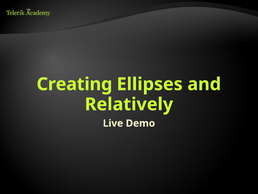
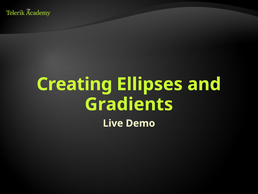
Relatively: Relatively -> Gradients
